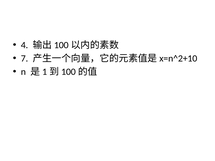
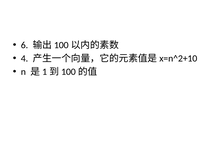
4: 4 -> 6
7: 7 -> 4
